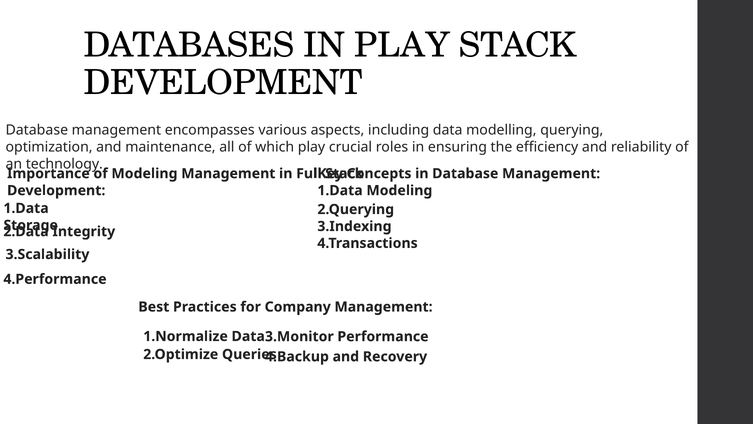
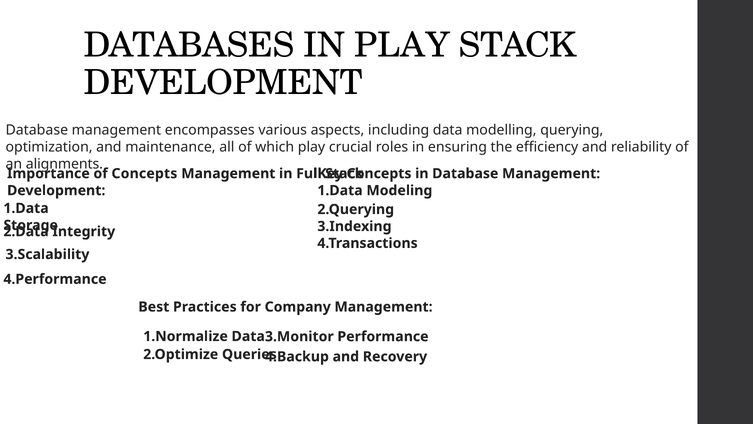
technology: technology -> alignments
of Modeling: Modeling -> Concepts
